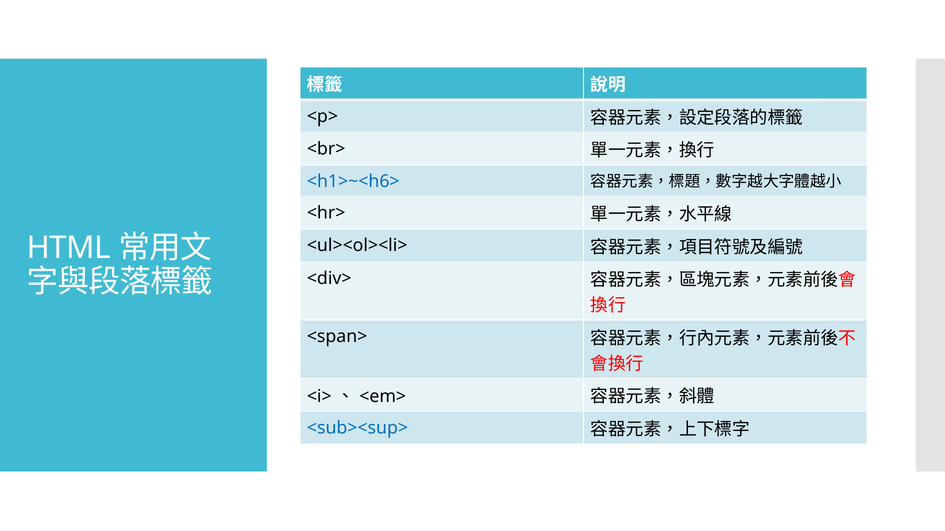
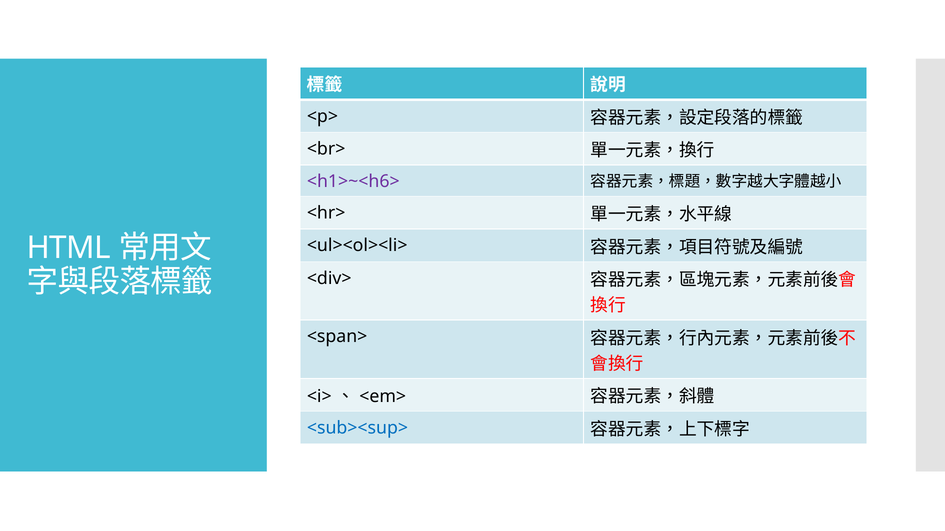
<h1>~<h6> colour: blue -> purple
